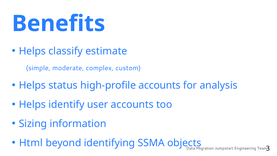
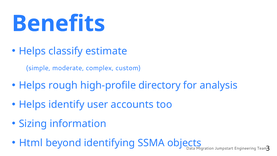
status: status -> rough
high-profile accounts: accounts -> directory
